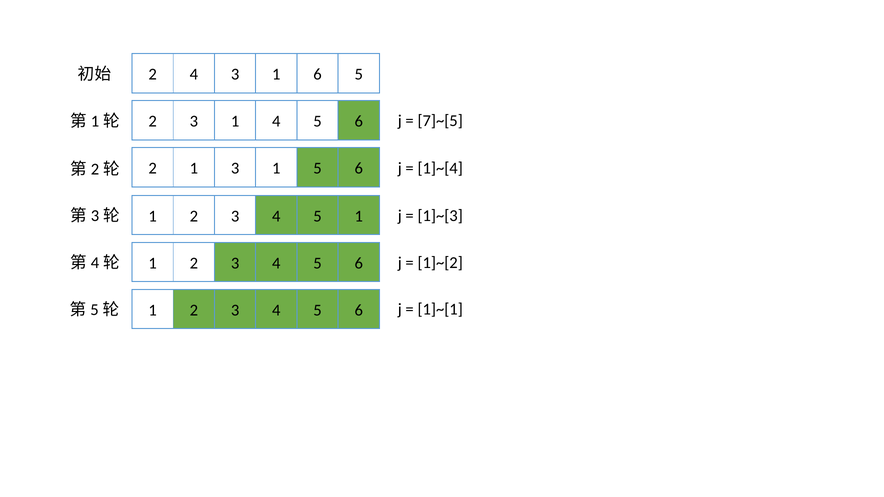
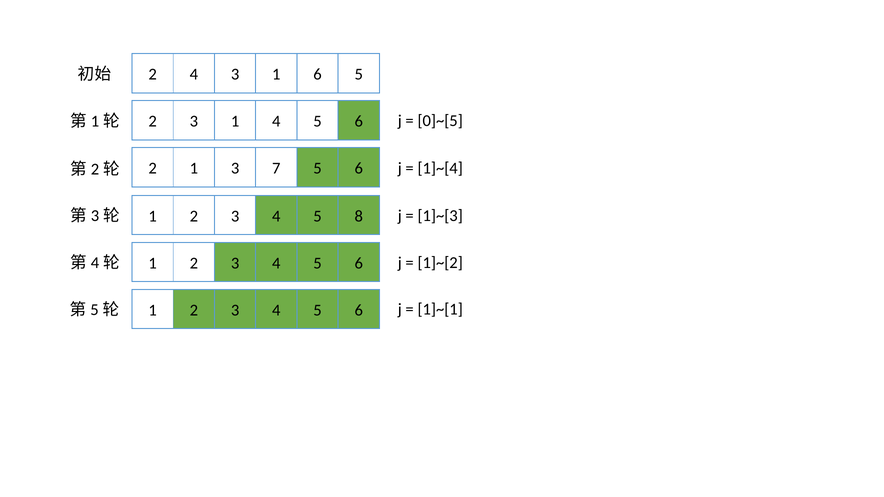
7]~[5: 7]~[5 -> 0]~[5
1 3 1: 1 -> 7
5 1: 1 -> 8
